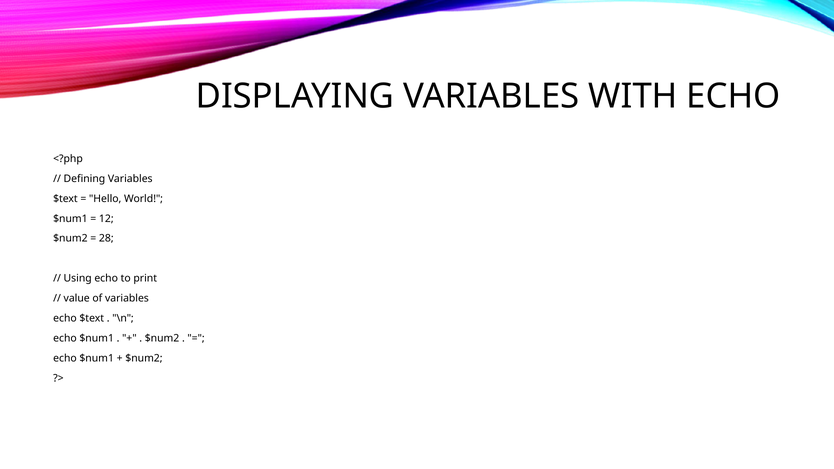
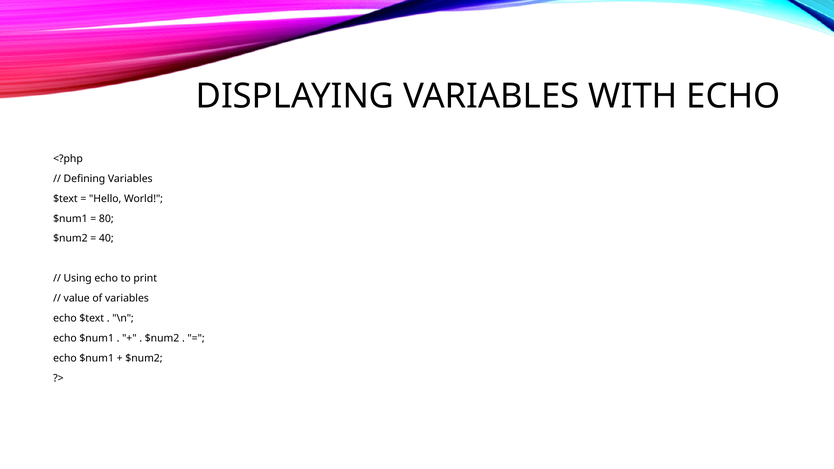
12: 12 -> 80
28: 28 -> 40
